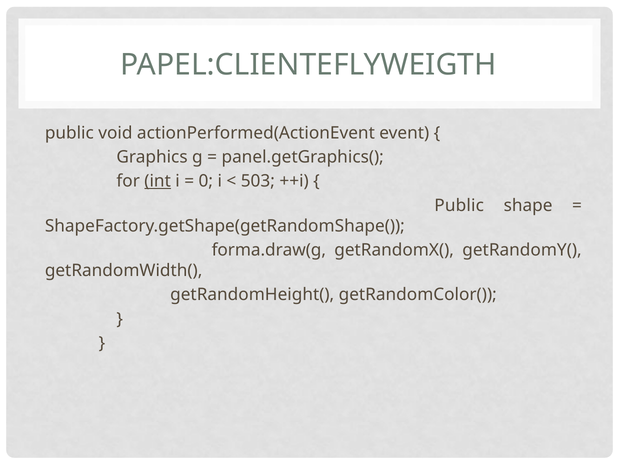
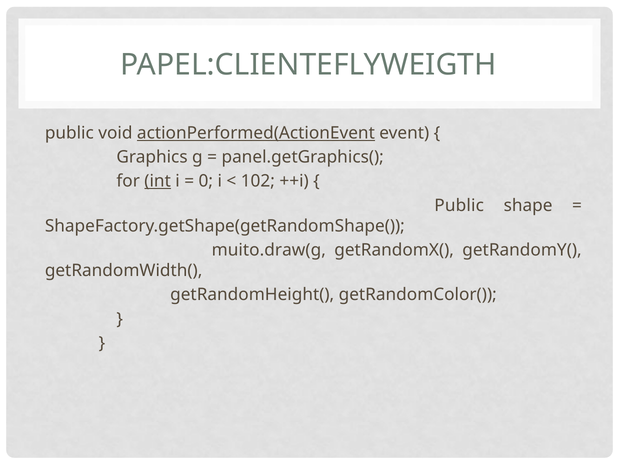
actionPerformed(ActionEvent underline: none -> present
503: 503 -> 102
forma.draw(g: forma.draw(g -> muito.draw(g
